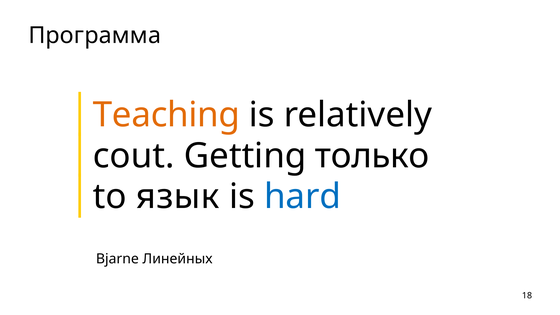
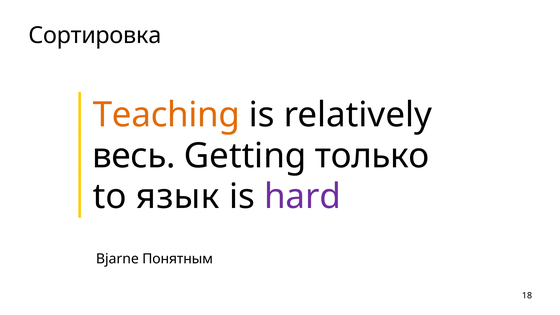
Программа: Программа -> Сортировка
cout: cout -> весь
hard colour: blue -> purple
Линейных: Линейных -> Понятным
